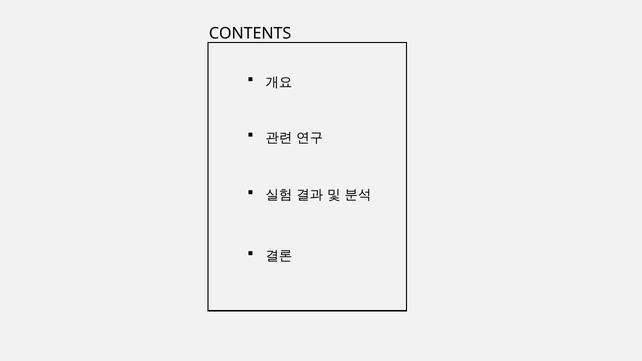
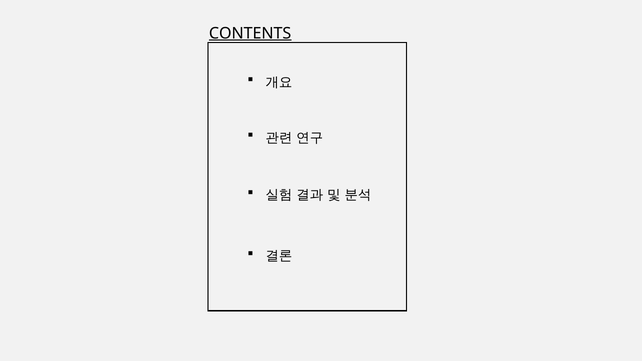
CONTENTS underline: none -> present
